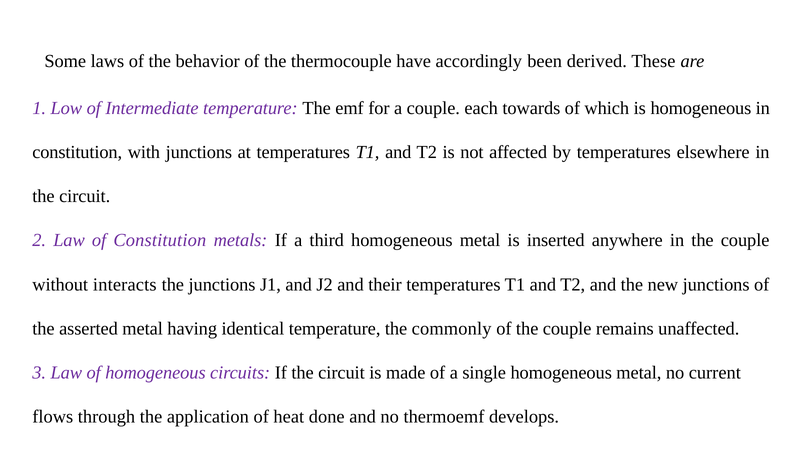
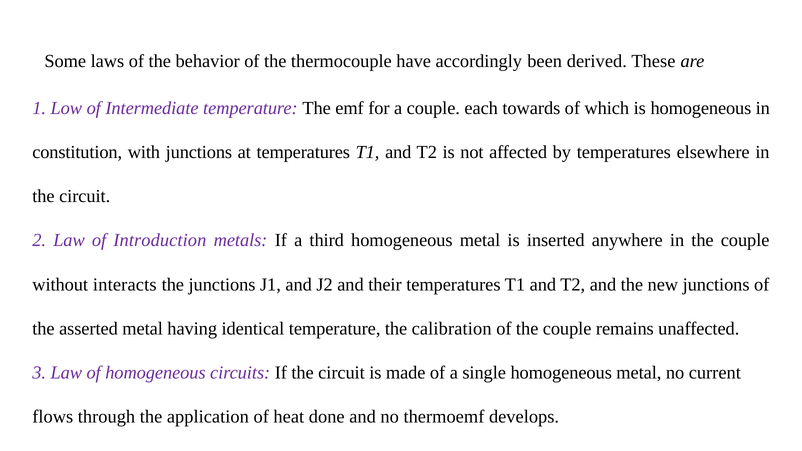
of Constitution: Constitution -> Introduction
commonly: commonly -> calibration
